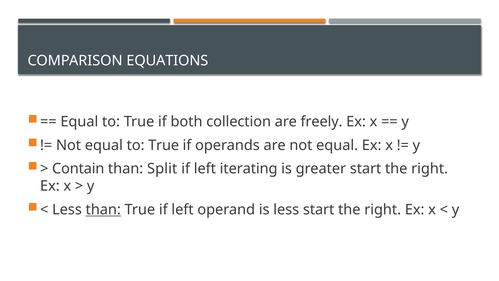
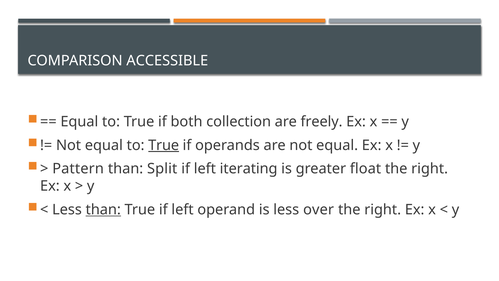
EQUATIONS: EQUATIONS -> ACCESSIBLE
True at (164, 145) underline: none -> present
Contain: Contain -> Pattern
greater start: start -> float
less start: start -> over
